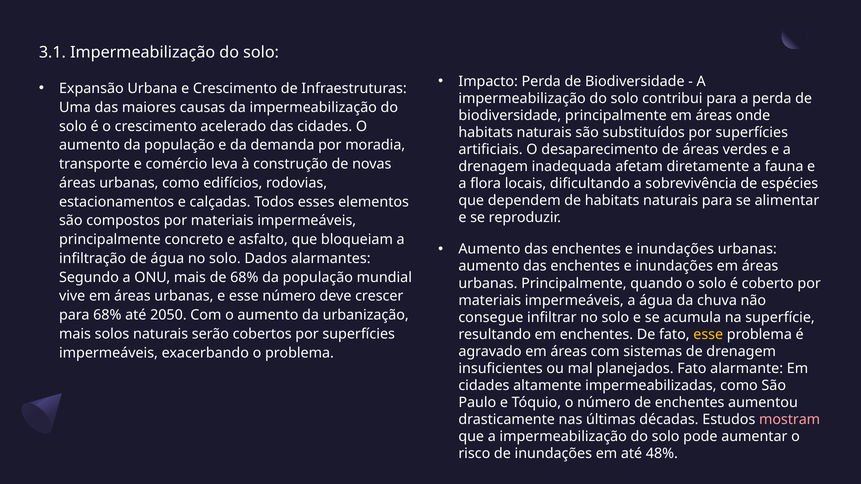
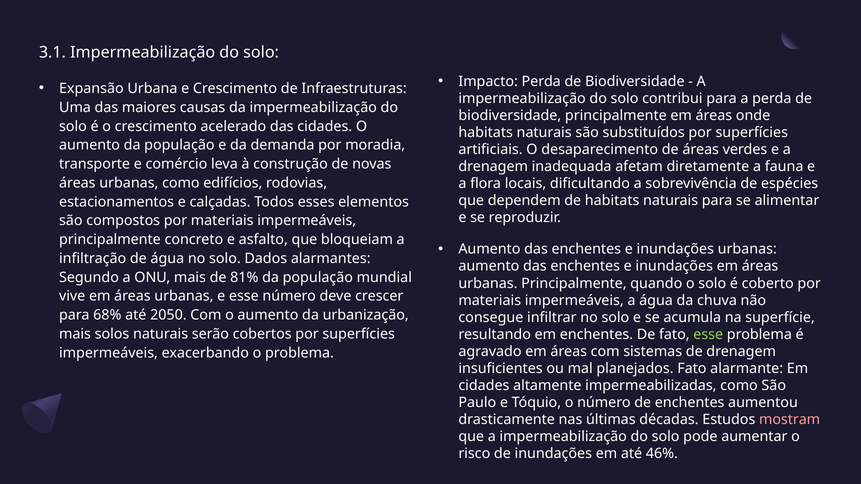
de 68%: 68% -> 81%
esse at (708, 335) colour: yellow -> light green
48%: 48% -> 46%
